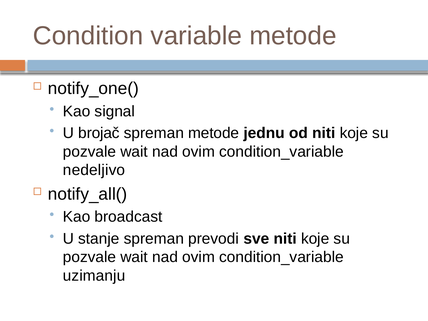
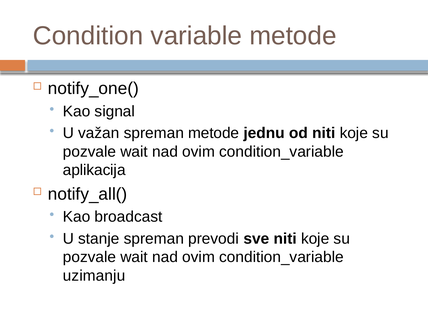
brojač: brojač -> važan
nedeljivo: nedeljivo -> aplikacija
